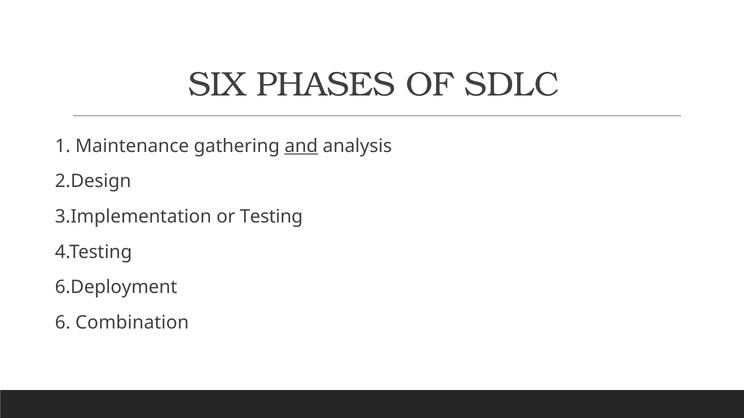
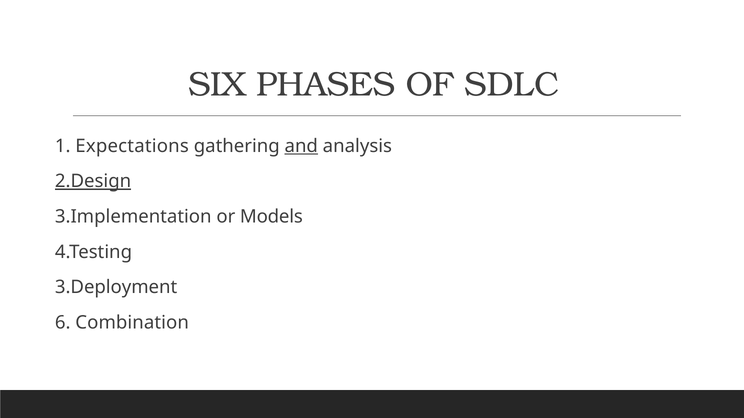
Maintenance: Maintenance -> Expectations
2.Design underline: none -> present
Testing: Testing -> Models
6.Deployment: 6.Deployment -> 3.Deployment
